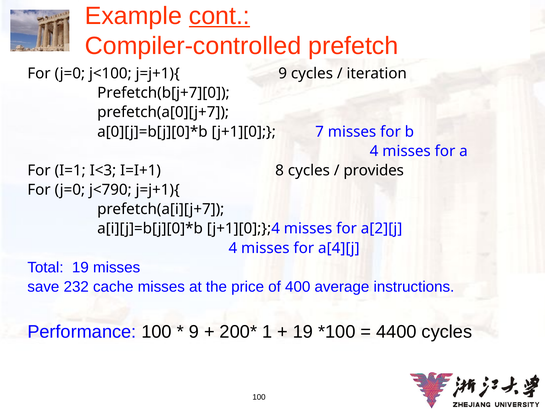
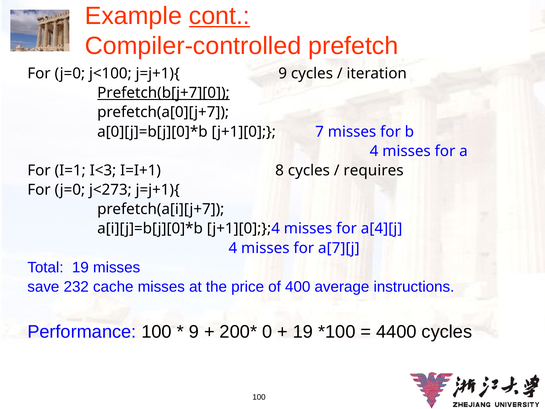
Prefetch(b[j+7][0 underline: none -> present
provides: provides -> requires
j<790: j<790 -> j<273
a[2][j: a[2][j -> a[4][j
a[4][j: a[4][j -> a[7][j
1: 1 -> 0
